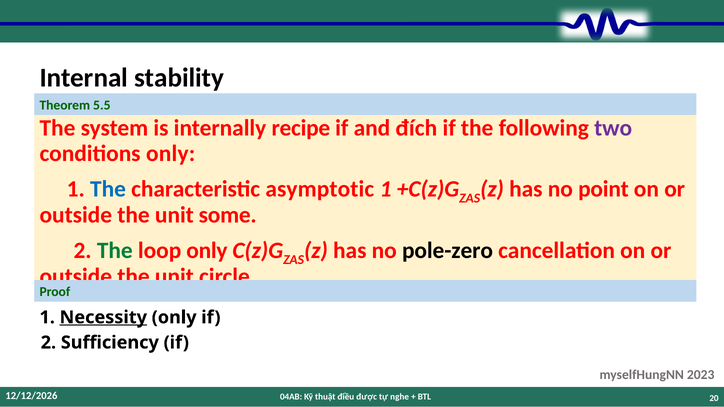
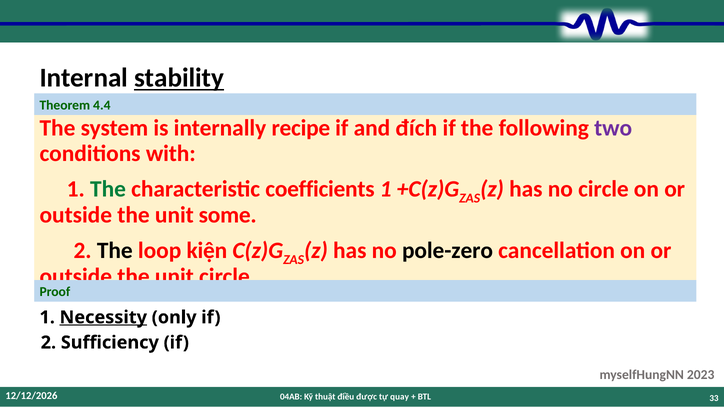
stability underline: none -> present
5.5: 5.5 -> 4.4
conditions only: only -> with
The at (108, 189) colour: blue -> green
asymptotic: asymptotic -> coefficients
no point: point -> circle
The at (115, 251) colour: green -> black
loop only: only -> kiện
nghe: nghe -> quay
20: 20 -> 33
